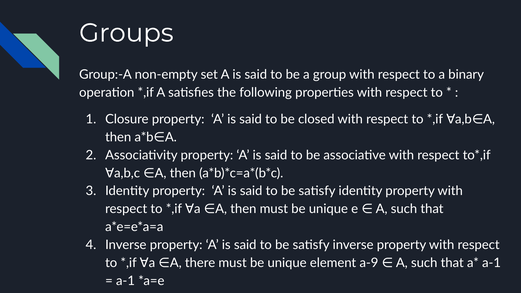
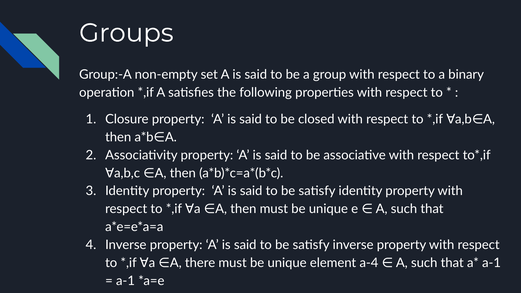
a-9: a-9 -> a-4
